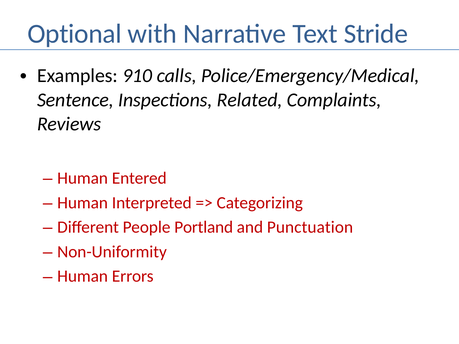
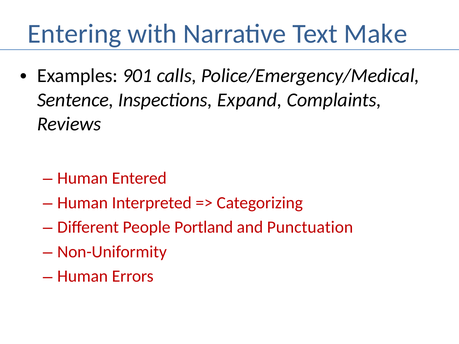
Optional: Optional -> Entering
Stride: Stride -> Make
910: 910 -> 901
Related: Related -> Expand
